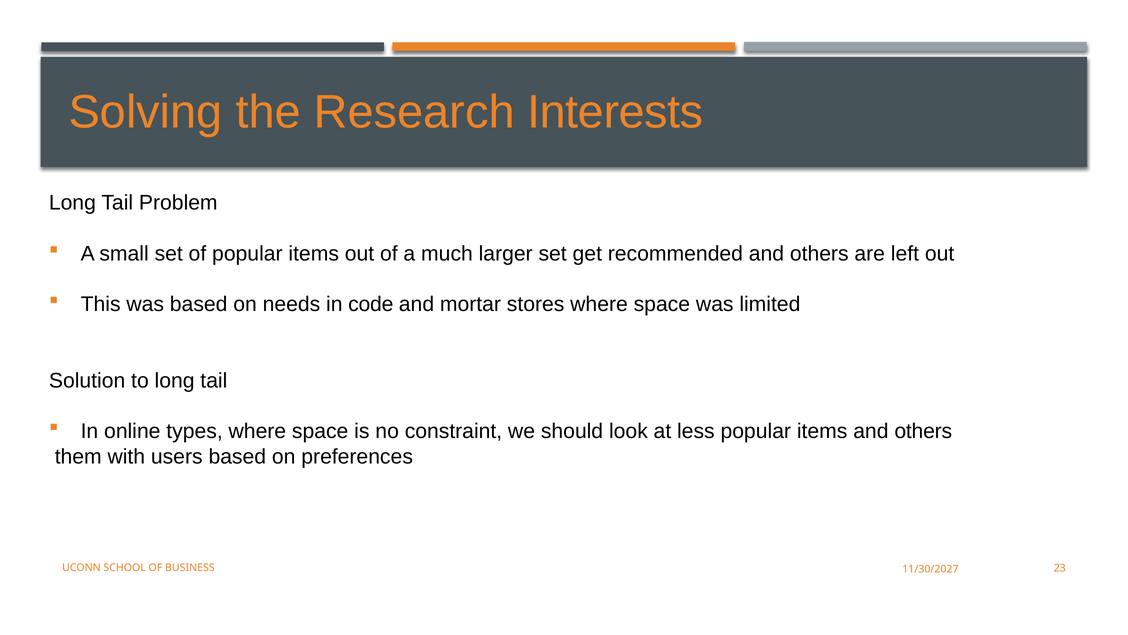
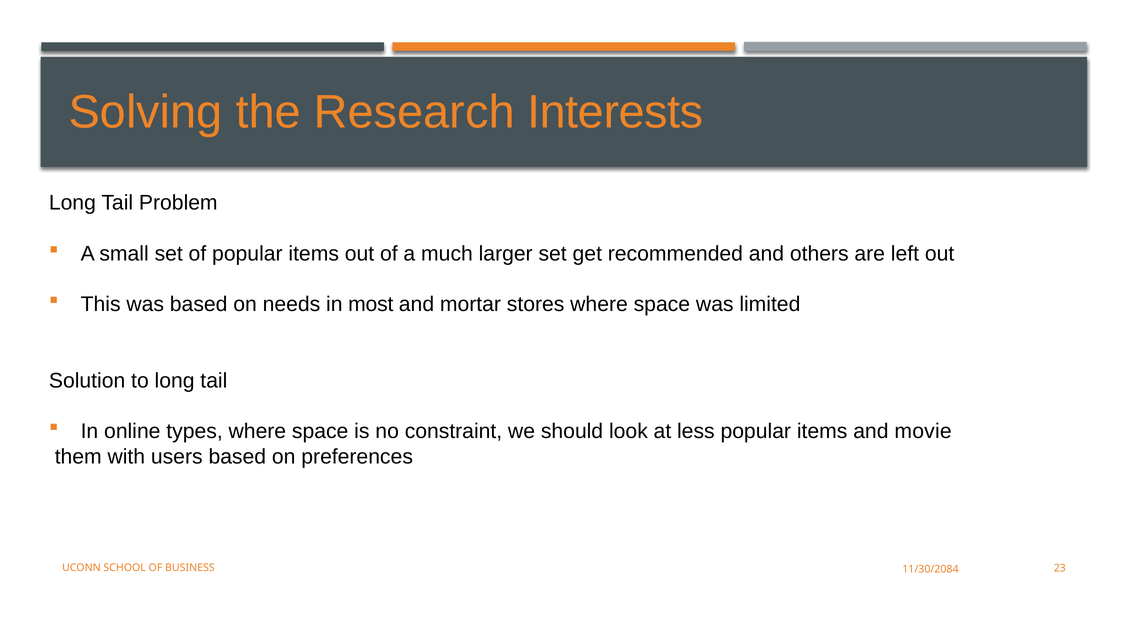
code: code -> most
items and others: others -> movie
11/30/2027: 11/30/2027 -> 11/30/2084
